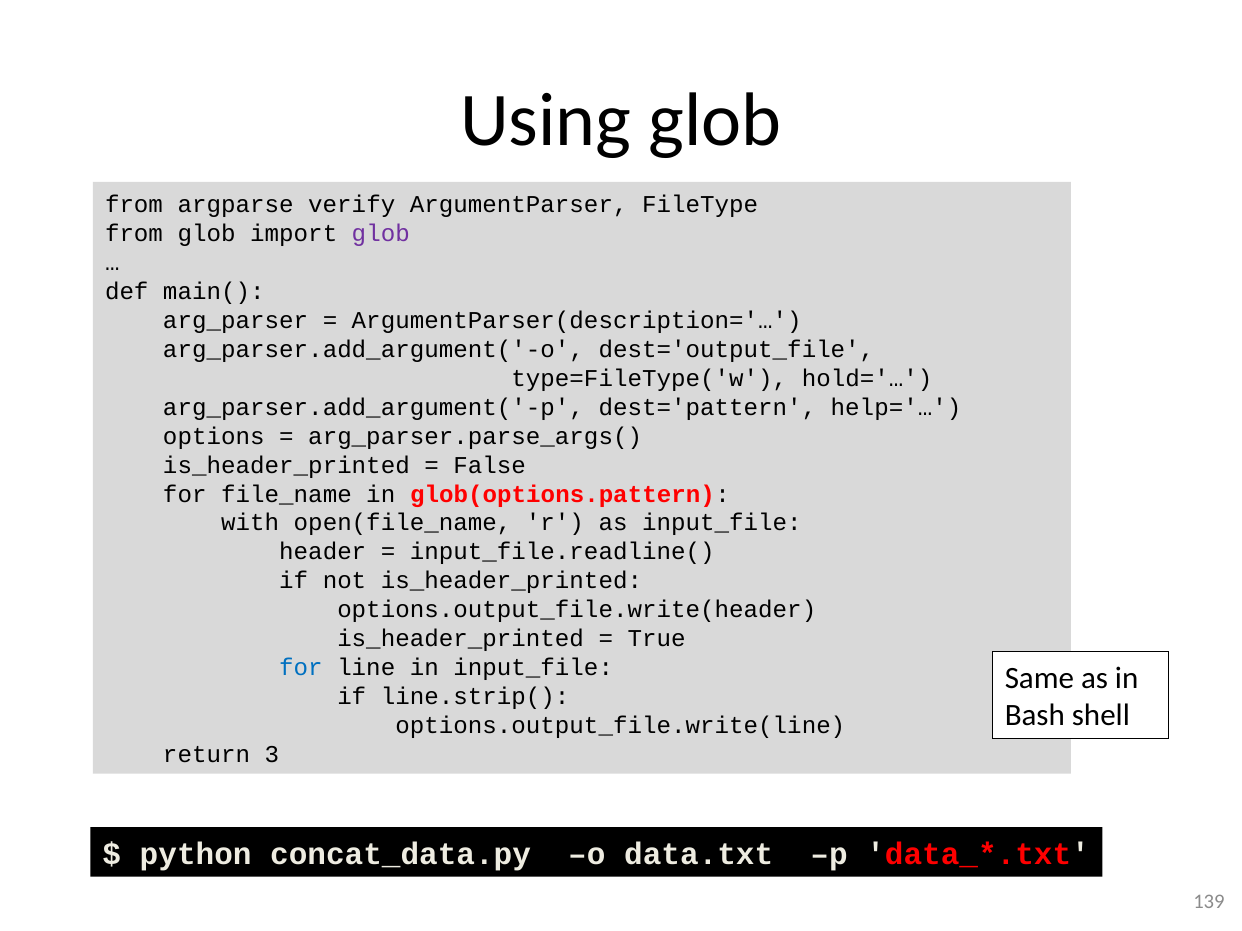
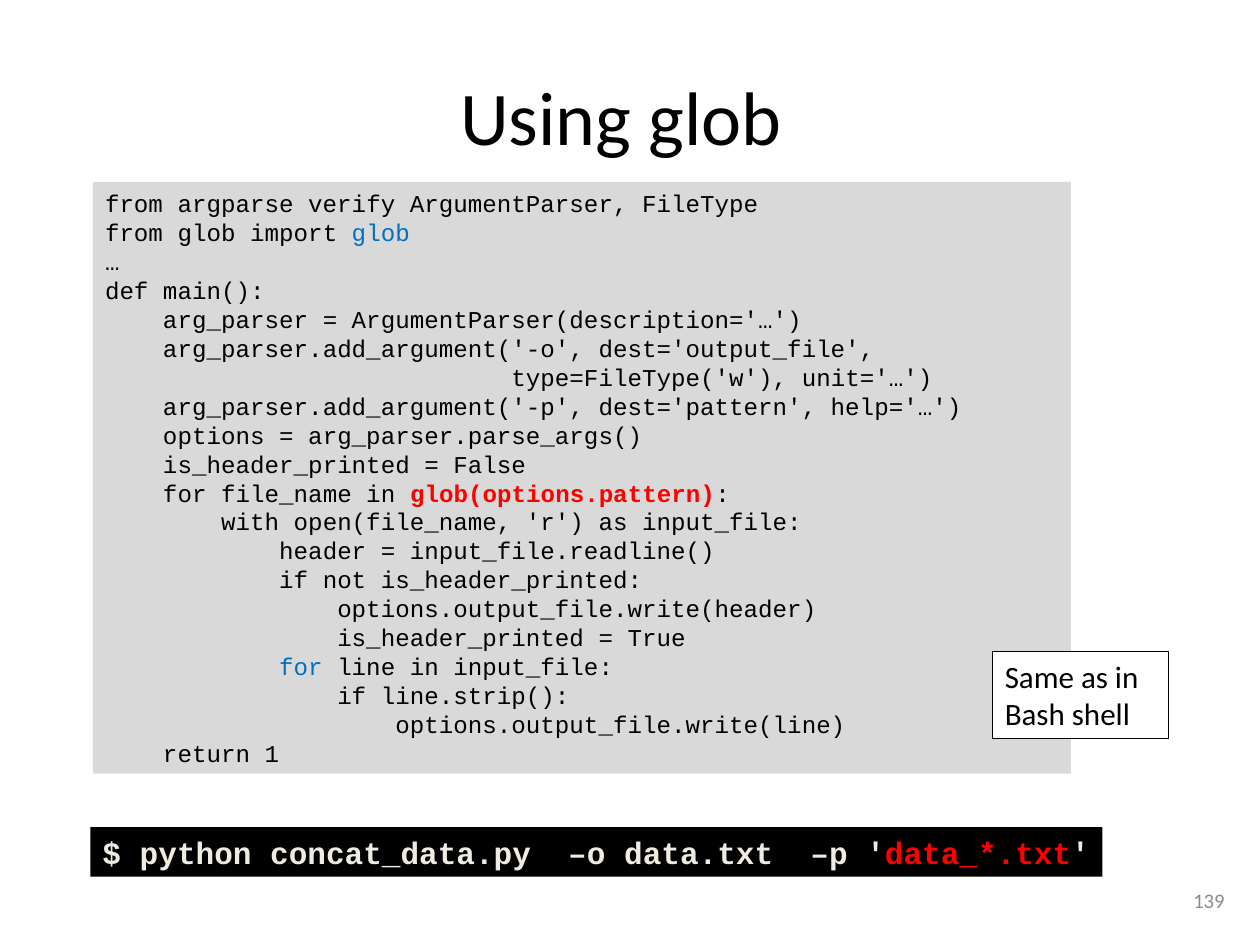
glob at (381, 233) colour: purple -> blue
hold='…: hold='… -> unit='…
3: 3 -> 1
